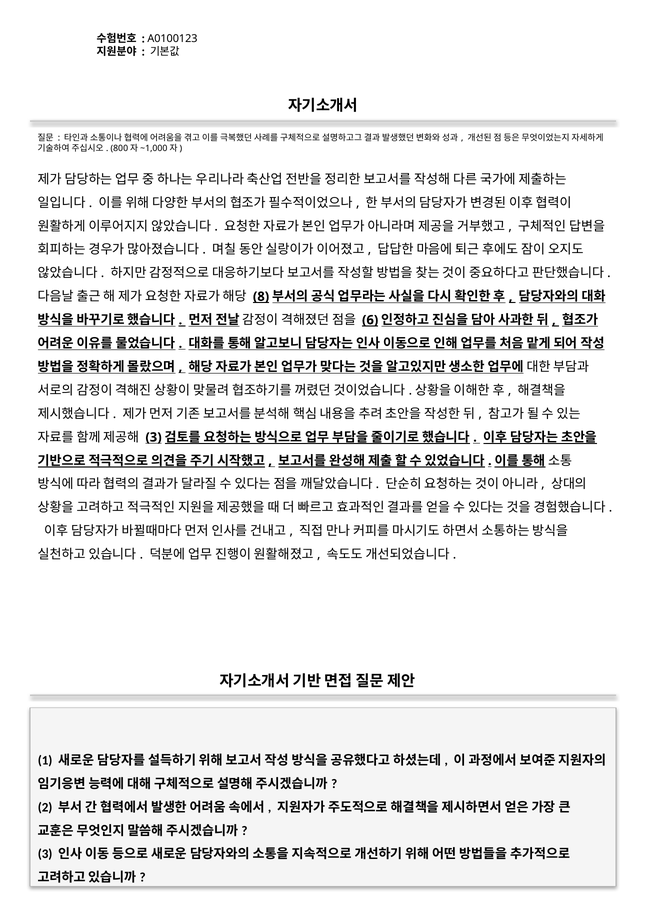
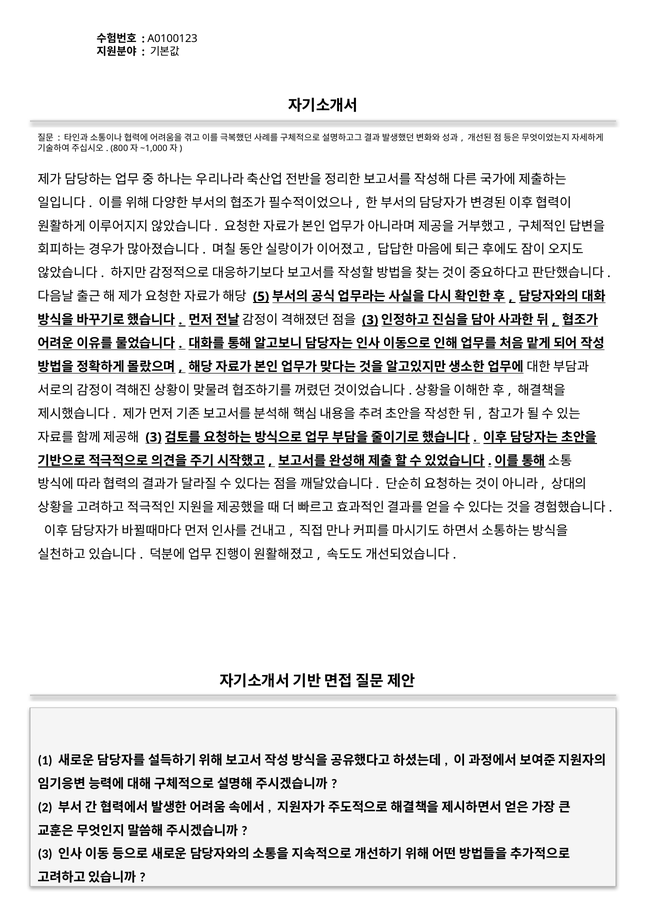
8: 8 -> 5
6 at (370, 320): 6 -> 3
